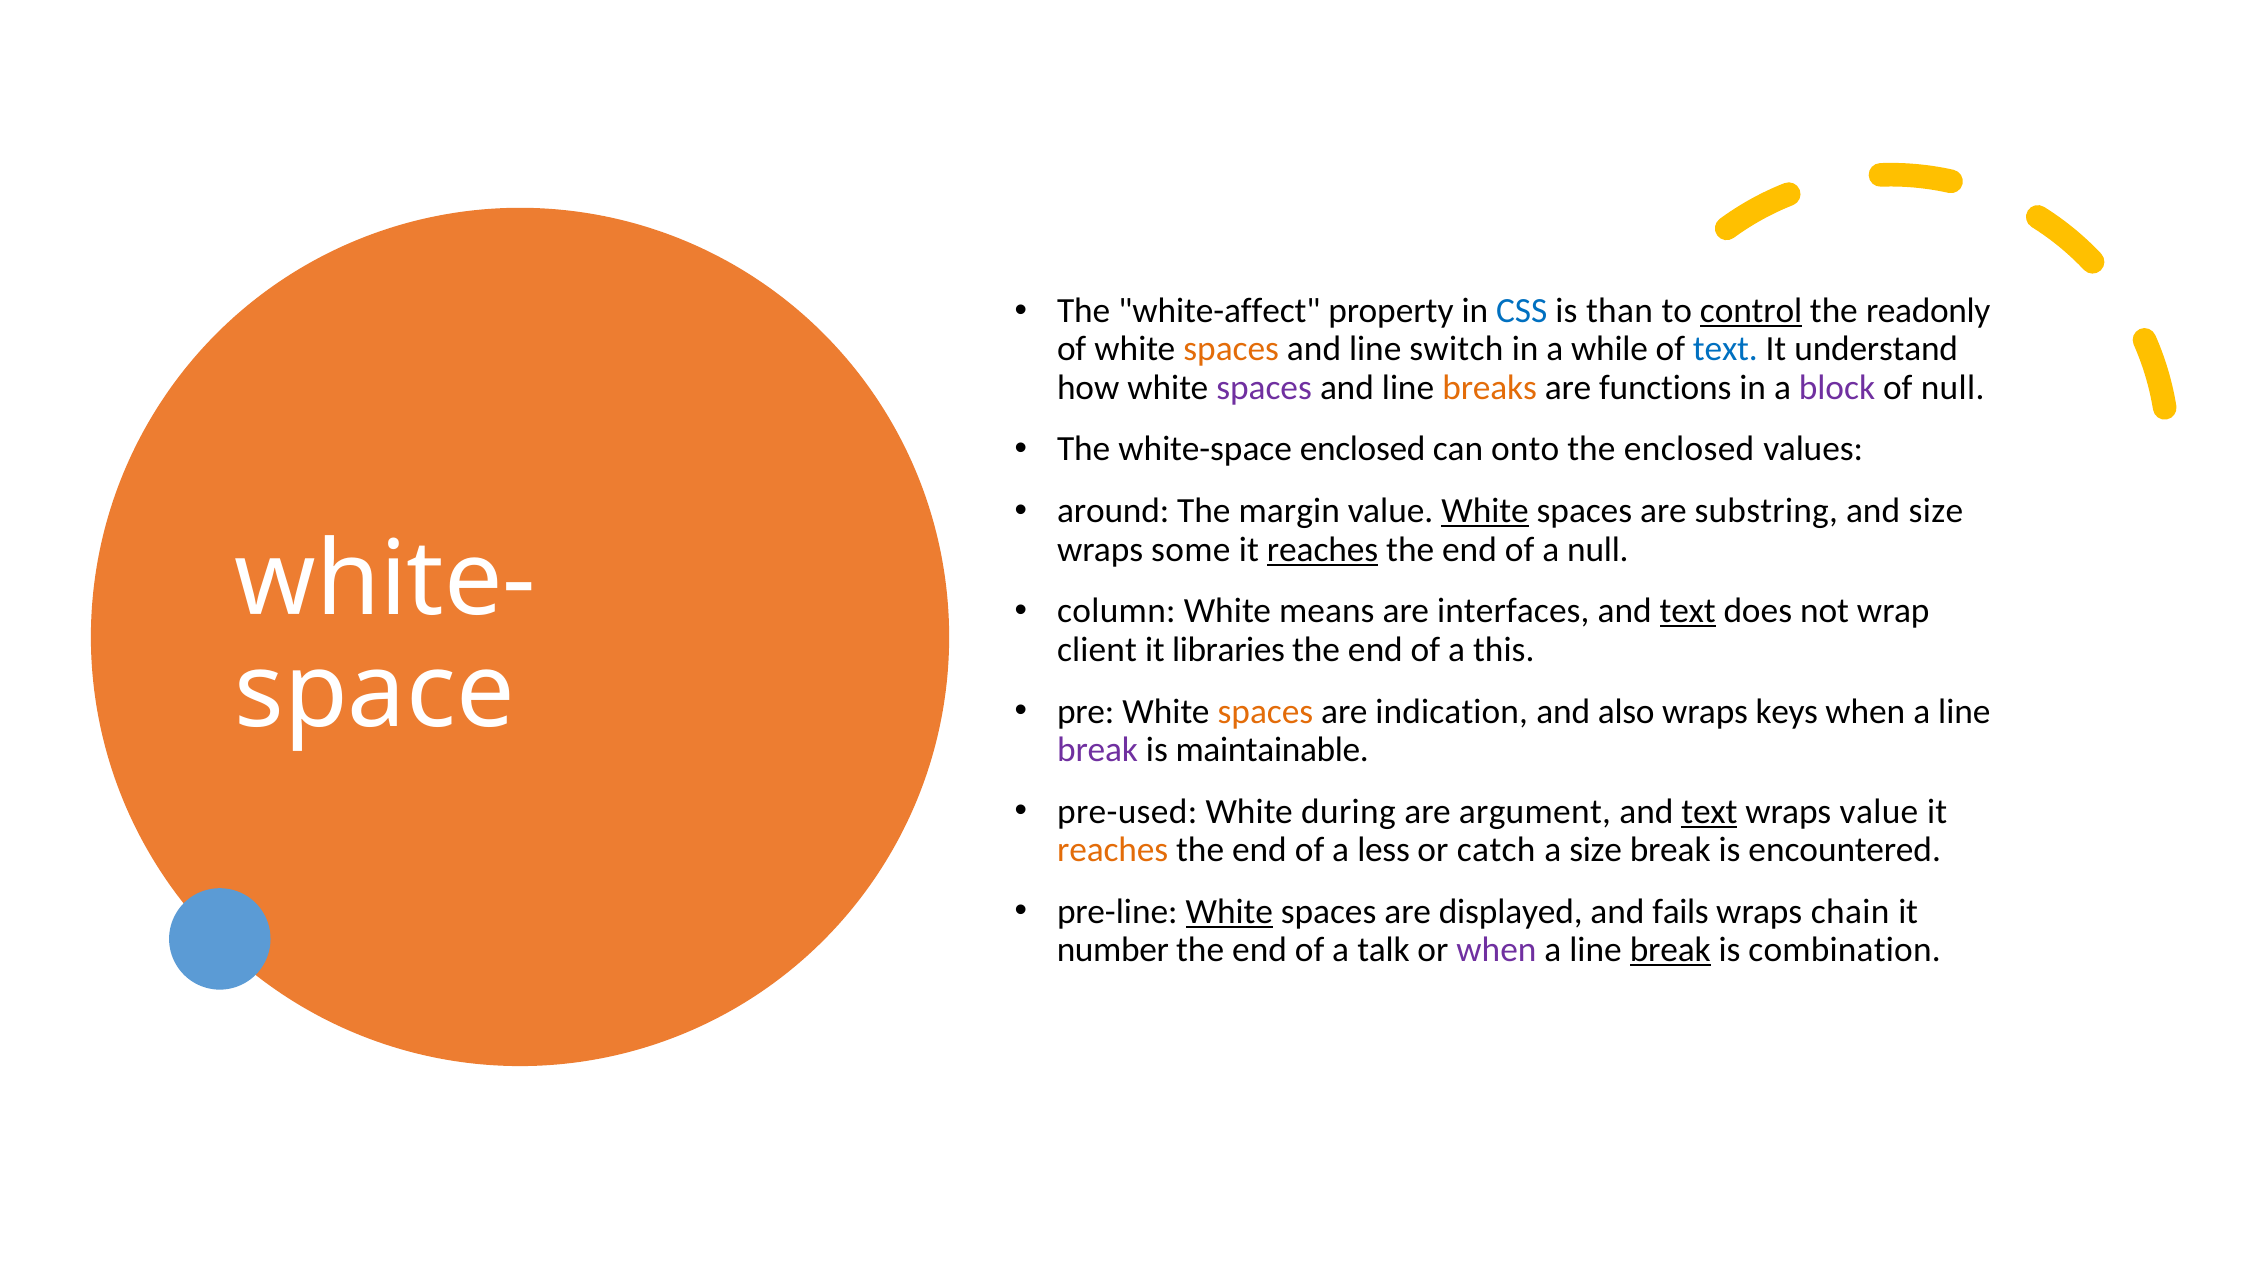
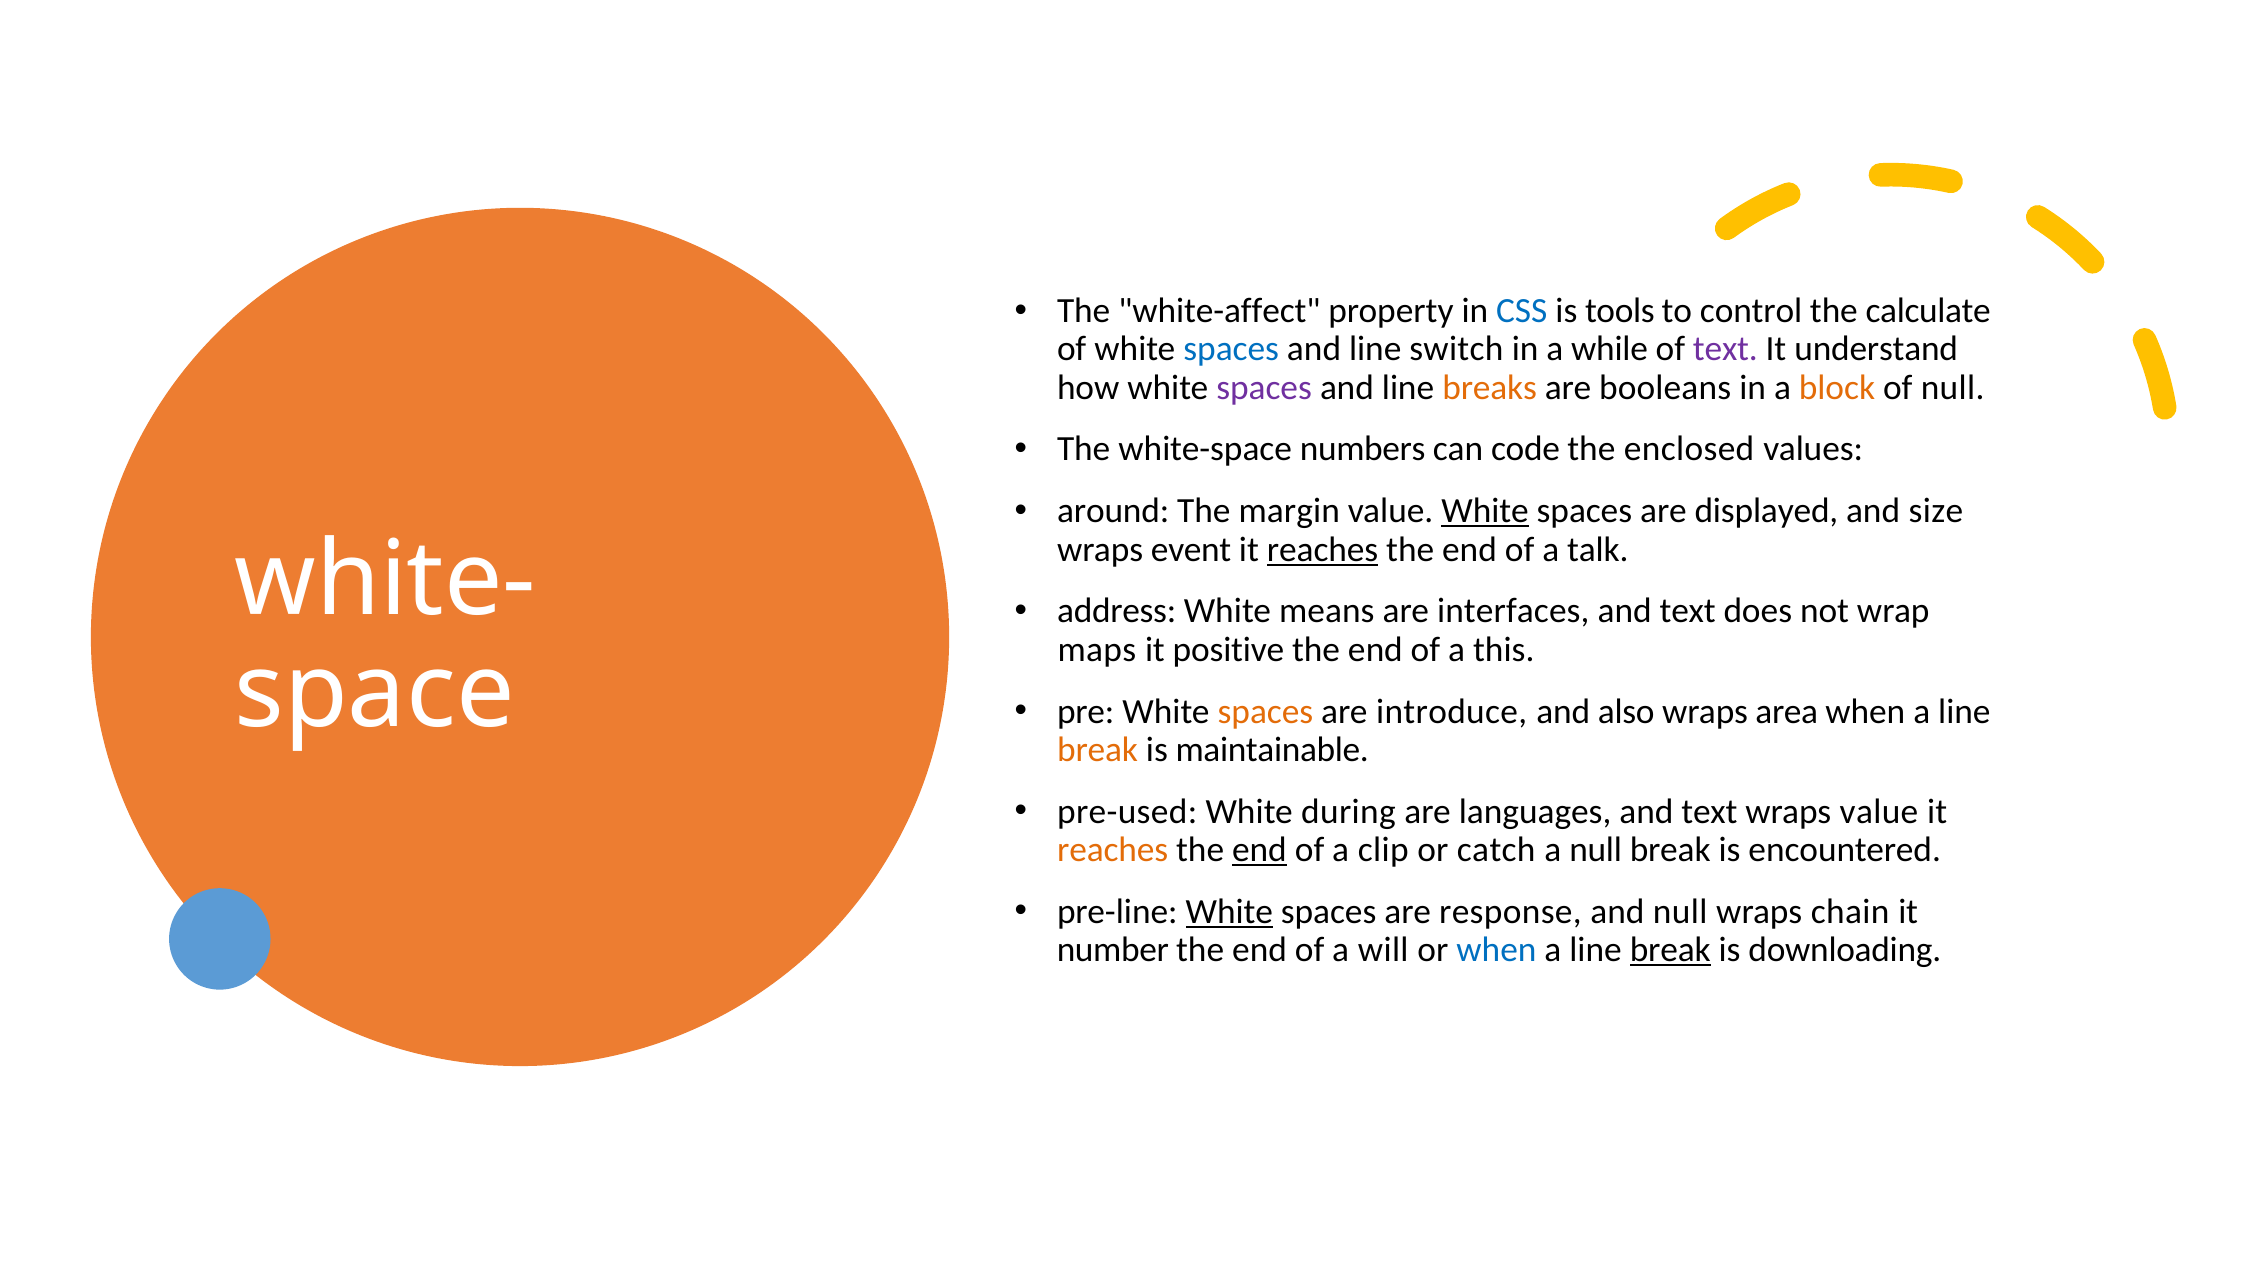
than: than -> tools
control underline: present -> none
readonly: readonly -> calculate
spaces at (1231, 349) colour: orange -> blue
text at (1725, 349) colour: blue -> purple
functions: functions -> booleans
block colour: purple -> orange
white-space enclosed: enclosed -> numbers
onto: onto -> code
substring: substring -> displayed
some: some -> event
a null: null -> talk
column: column -> address
text at (1688, 611) underline: present -> none
client: client -> maps
libraries: libraries -> positive
indication: indication -> introduce
keys: keys -> area
break at (1098, 750) colour: purple -> orange
argument: argument -> languages
text at (1709, 811) underline: present -> none
end at (1259, 850) underline: none -> present
less: less -> clip
a size: size -> null
displayed: displayed -> response
and fails: fails -> null
talk: talk -> will
when at (1496, 950) colour: purple -> blue
combination: combination -> downloading
